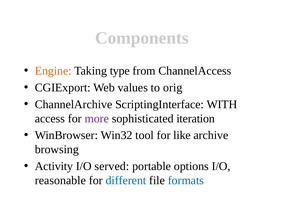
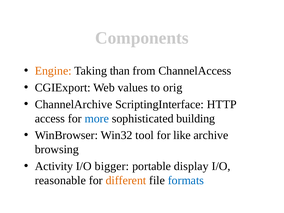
type: type -> than
WITH: WITH -> HTTP
more colour: purple -> blue
iteration: iteration -> building
served: served -> bigger
options: options -> display
different colour: blue -> orange
